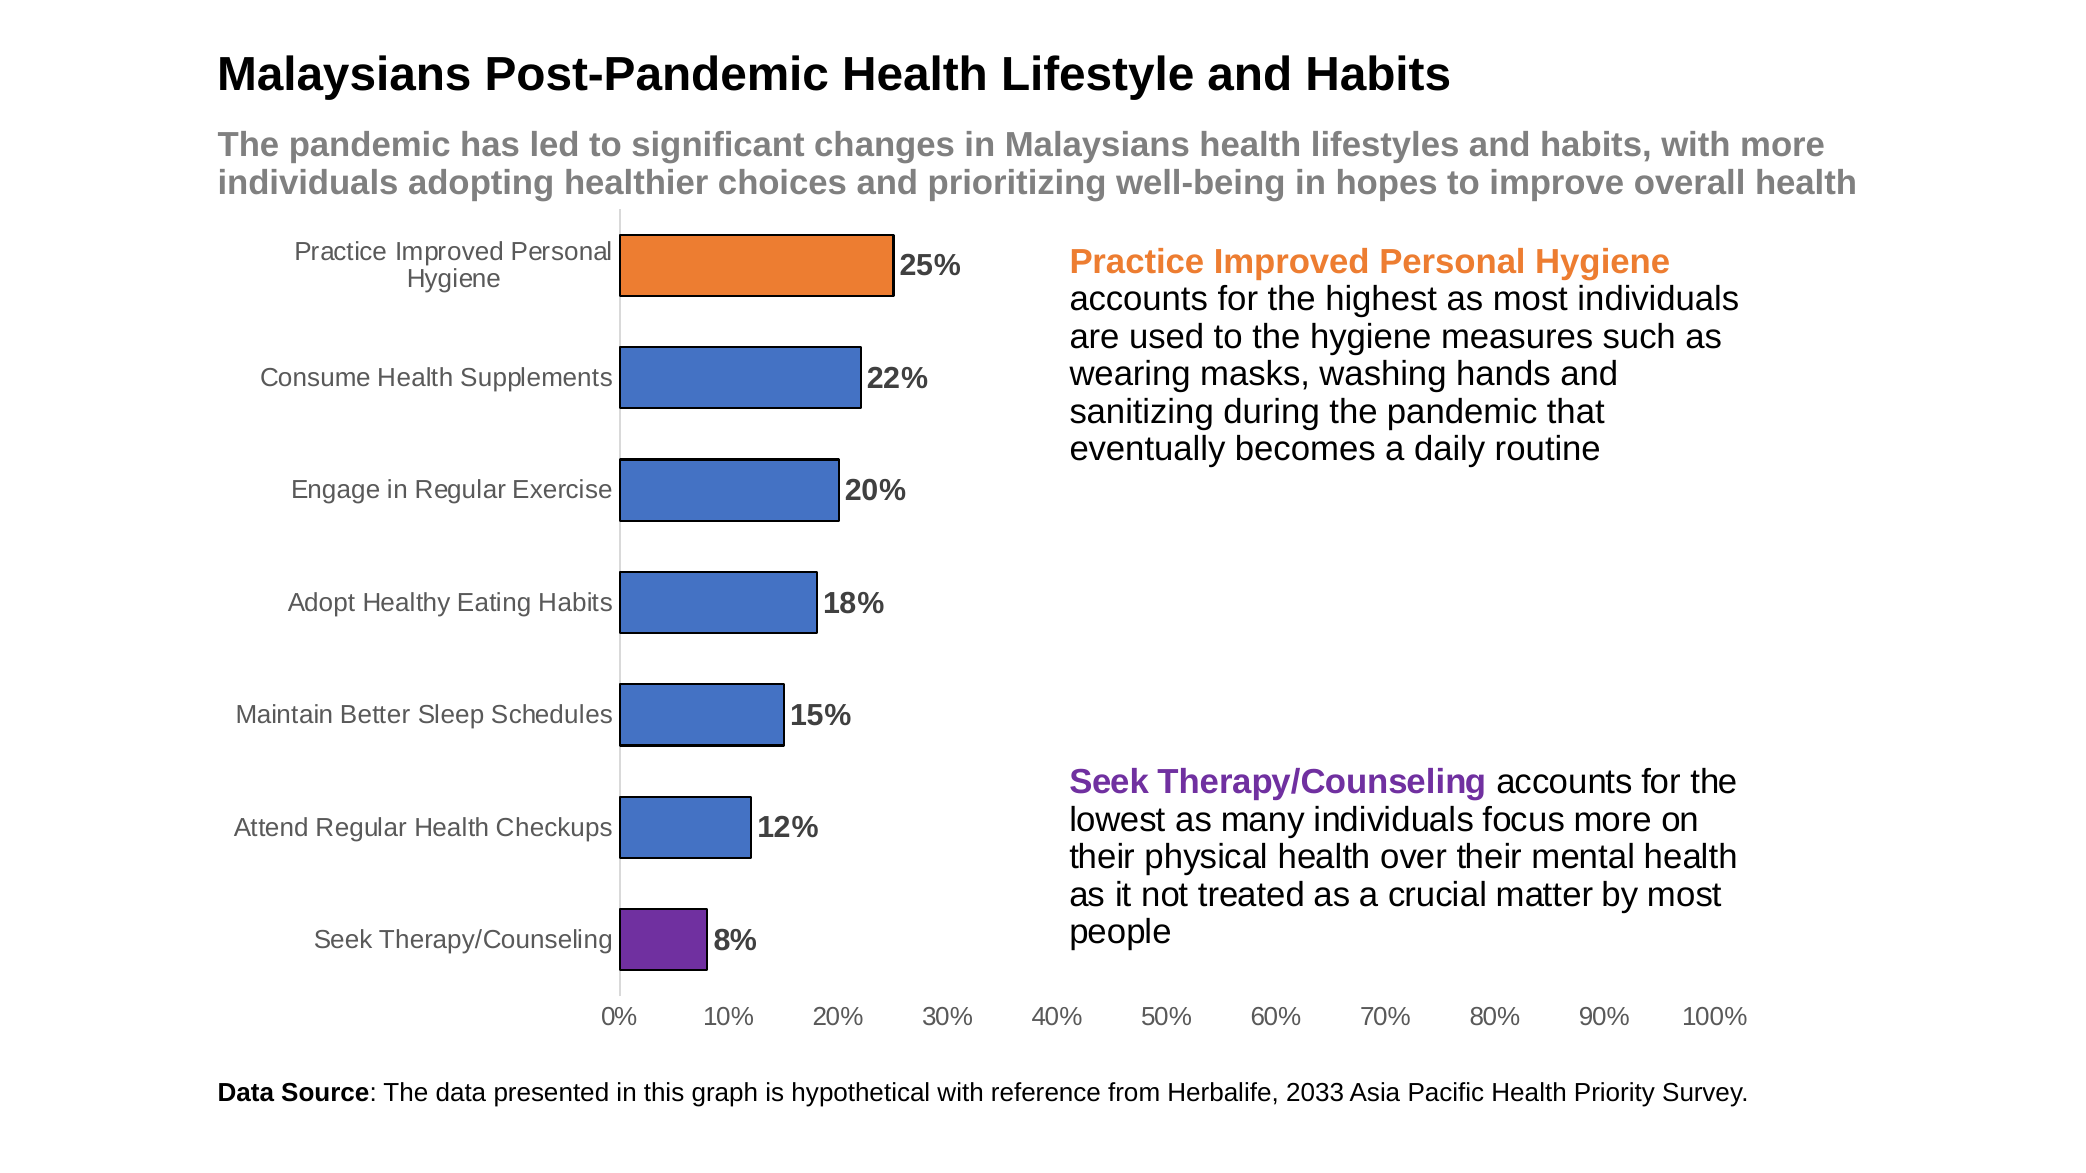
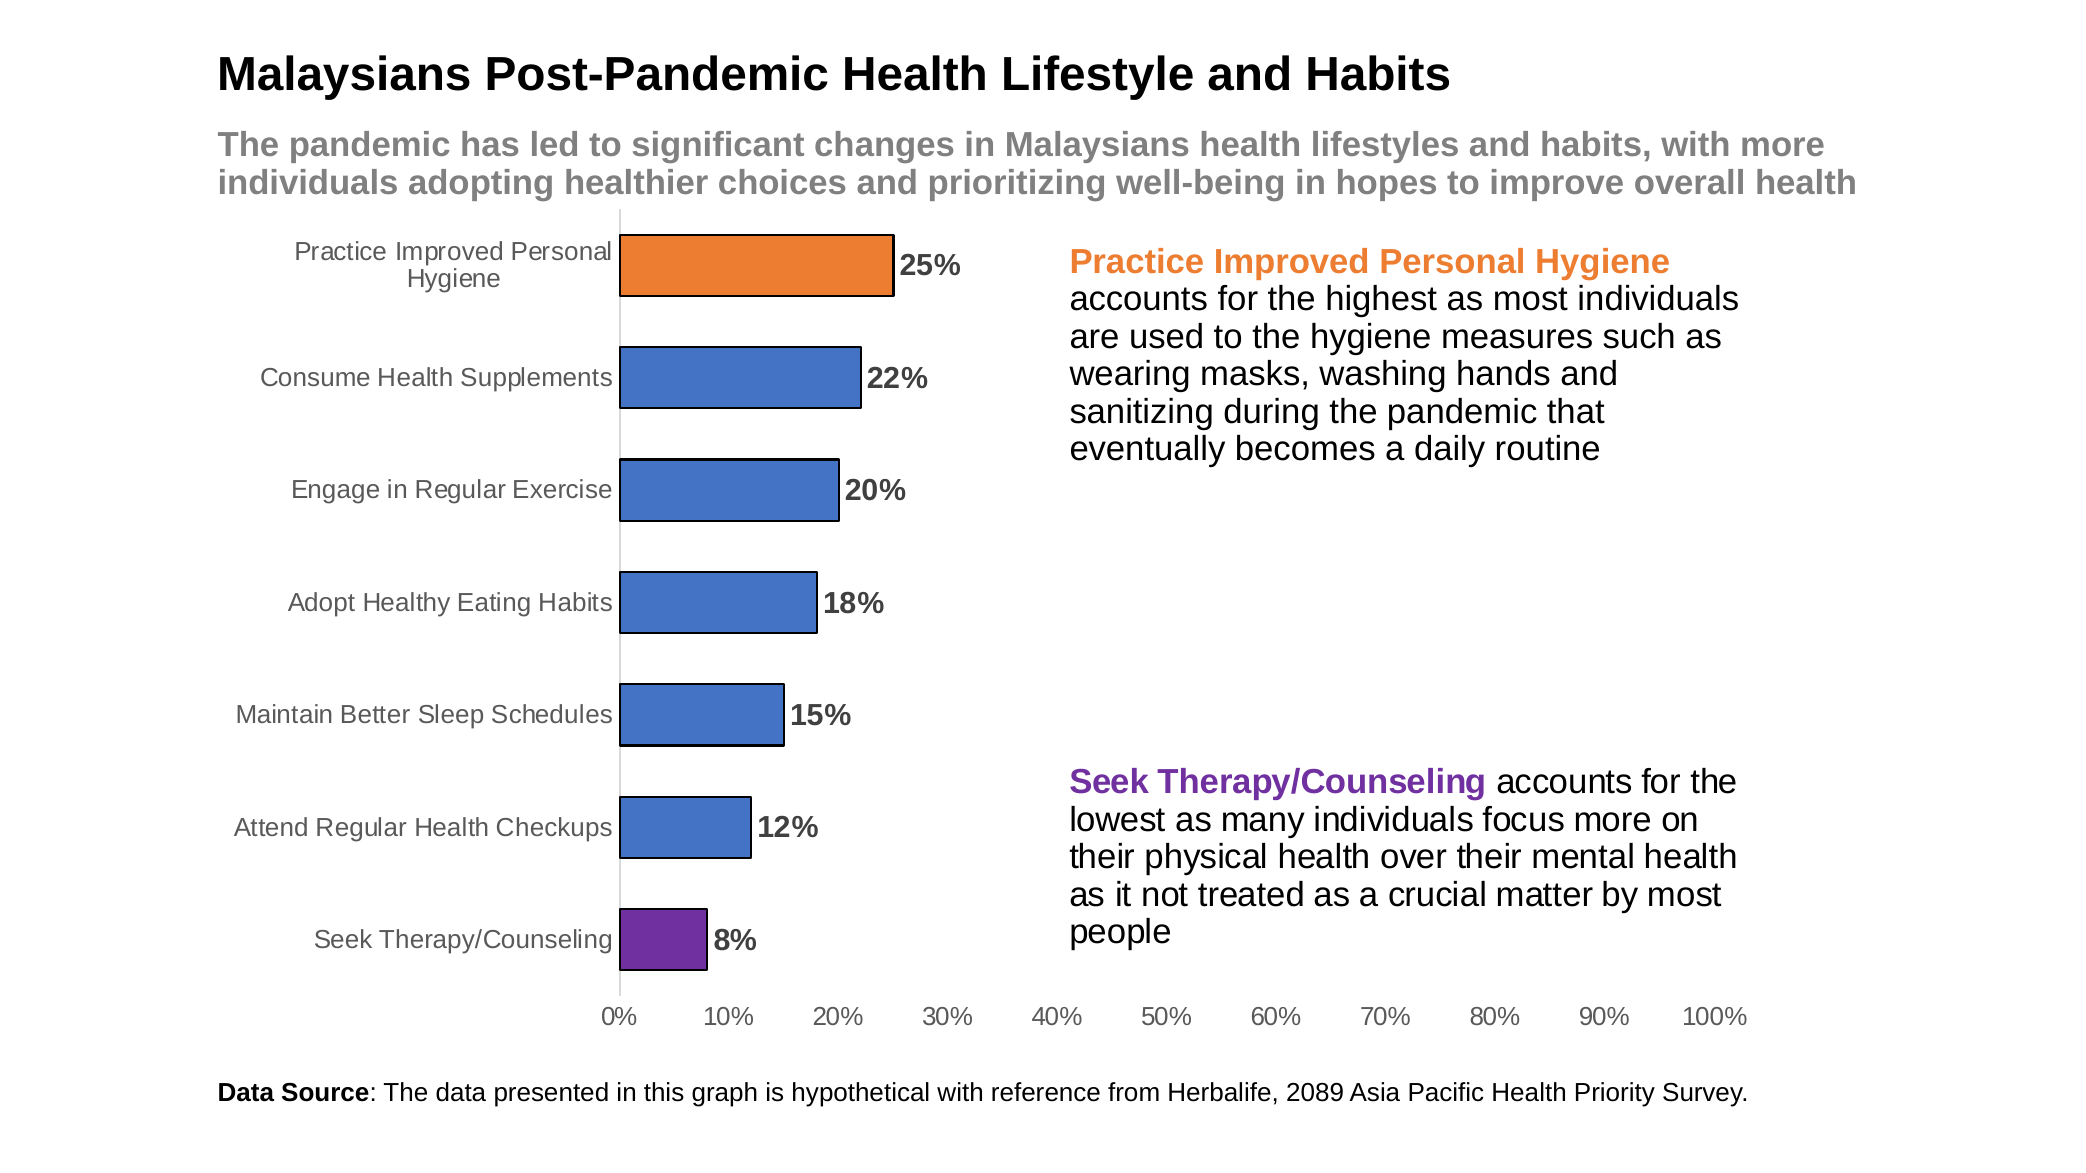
2033: 2033 -> 2089
